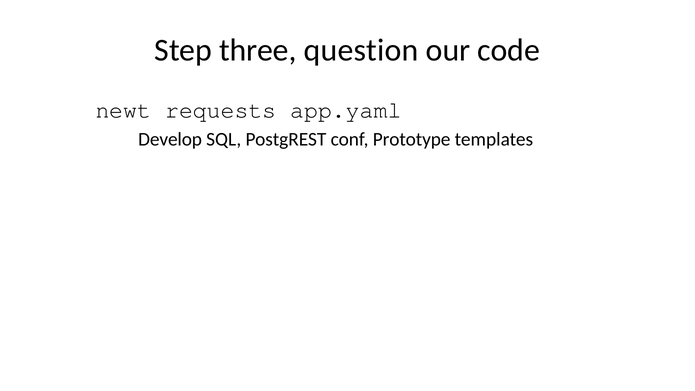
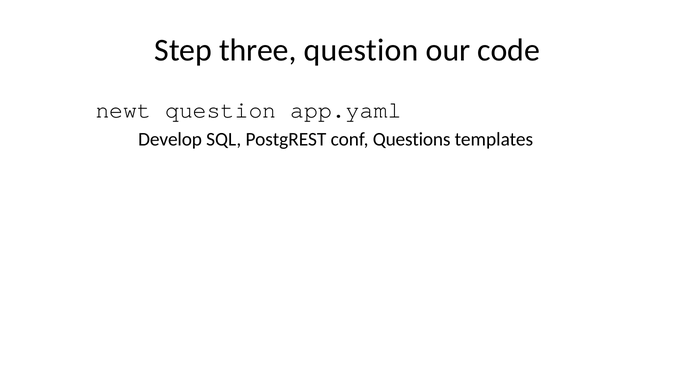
newt requests: requests -> question
Prototype: Prototype -> Questions
